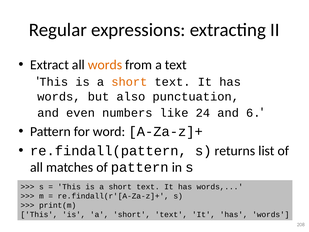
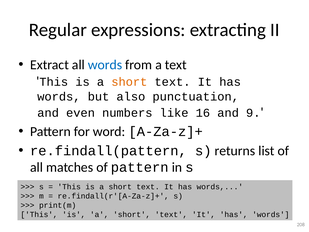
words at (105, 65) colour: orange -> blue
24: 24 -> 16
6: 6 -> 9
